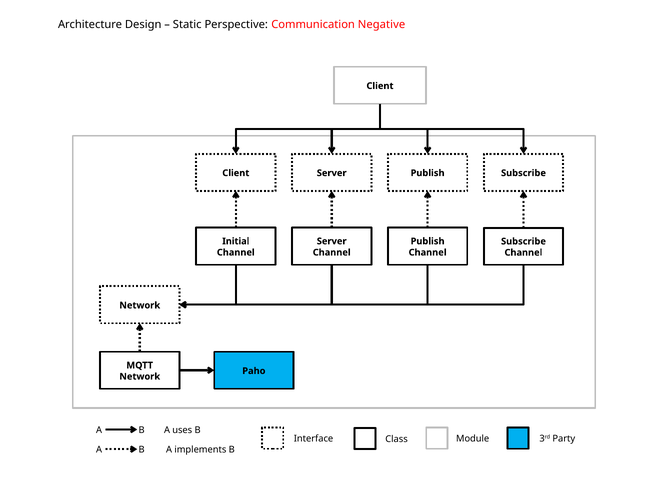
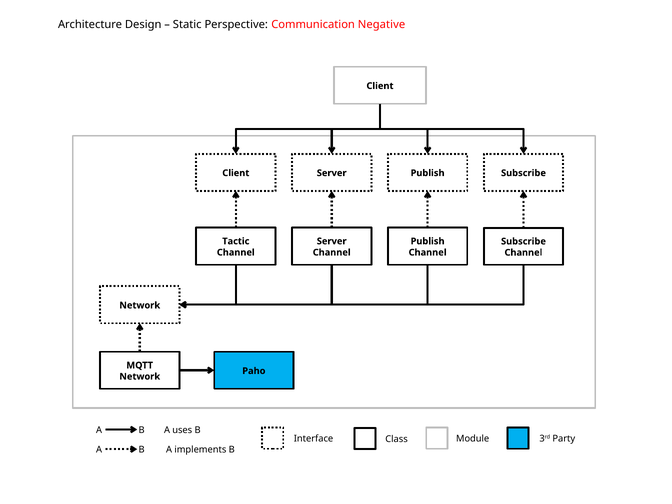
Initial: Initial -> Tactic
